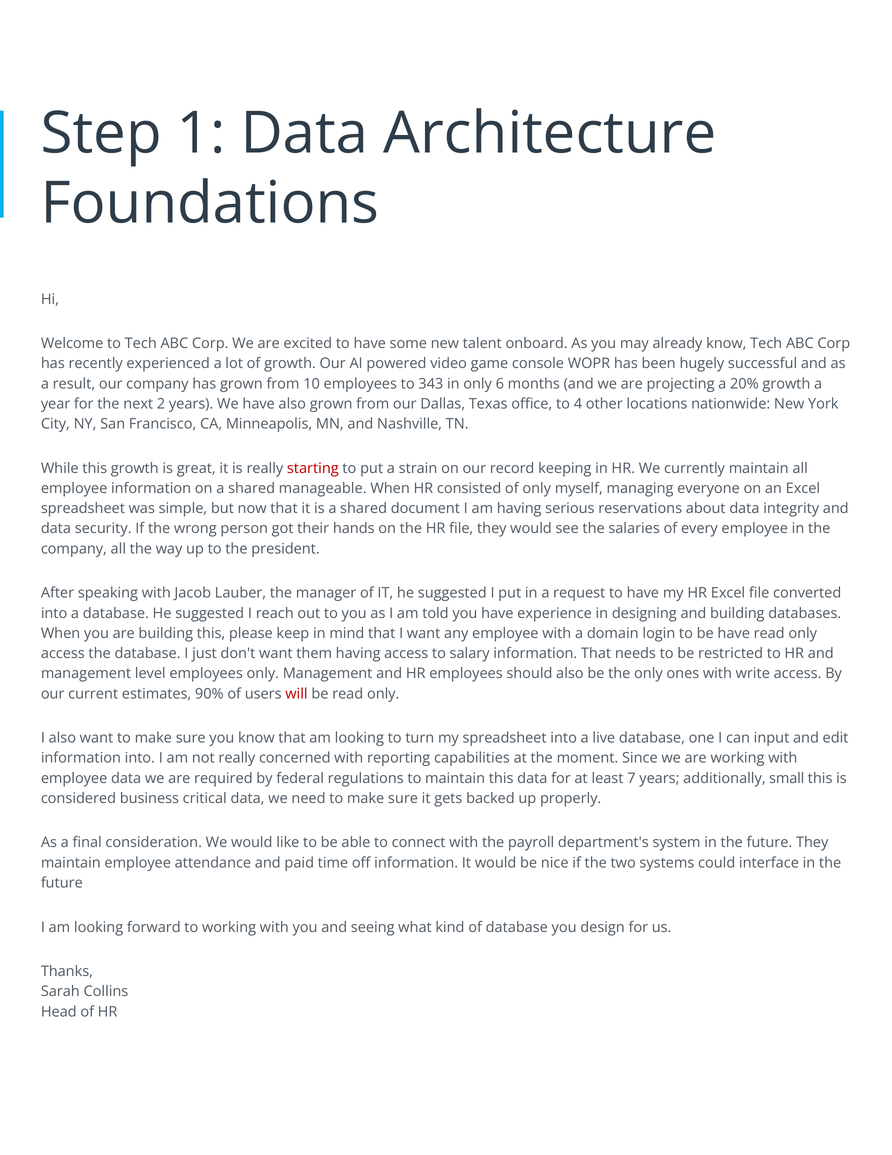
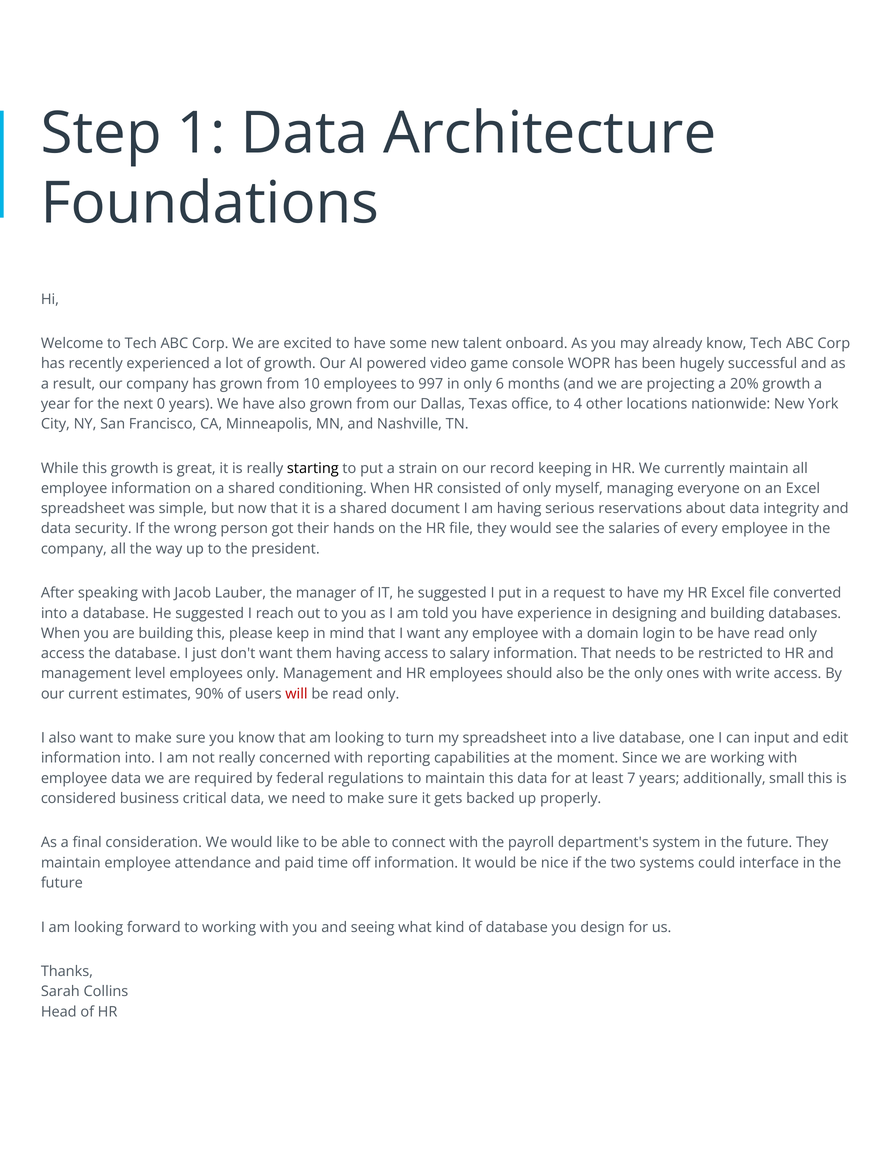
343: 343 -> 997
2: 2 -> 0
starting colour: red -> black
manageable: manageable -> conditioning
